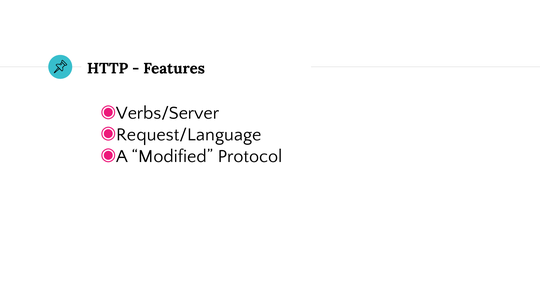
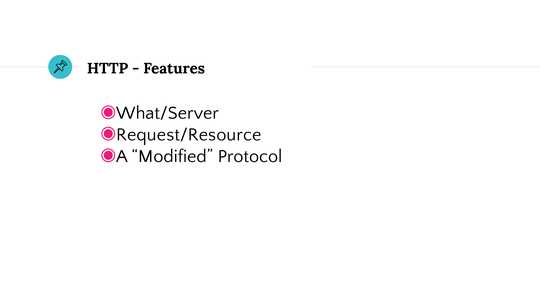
Verbs/Server: Verbs/Server -> What/Server
Request/Language: Request/Language -> Request/Resource
